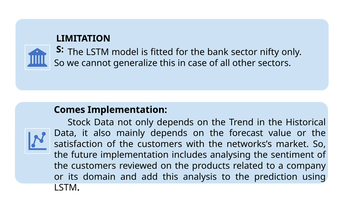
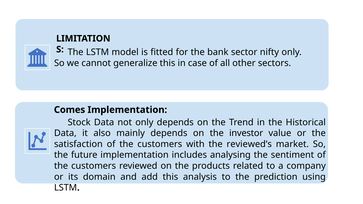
forecast: forecast -> investor
networks’s: networks’s -> reviewed’s
